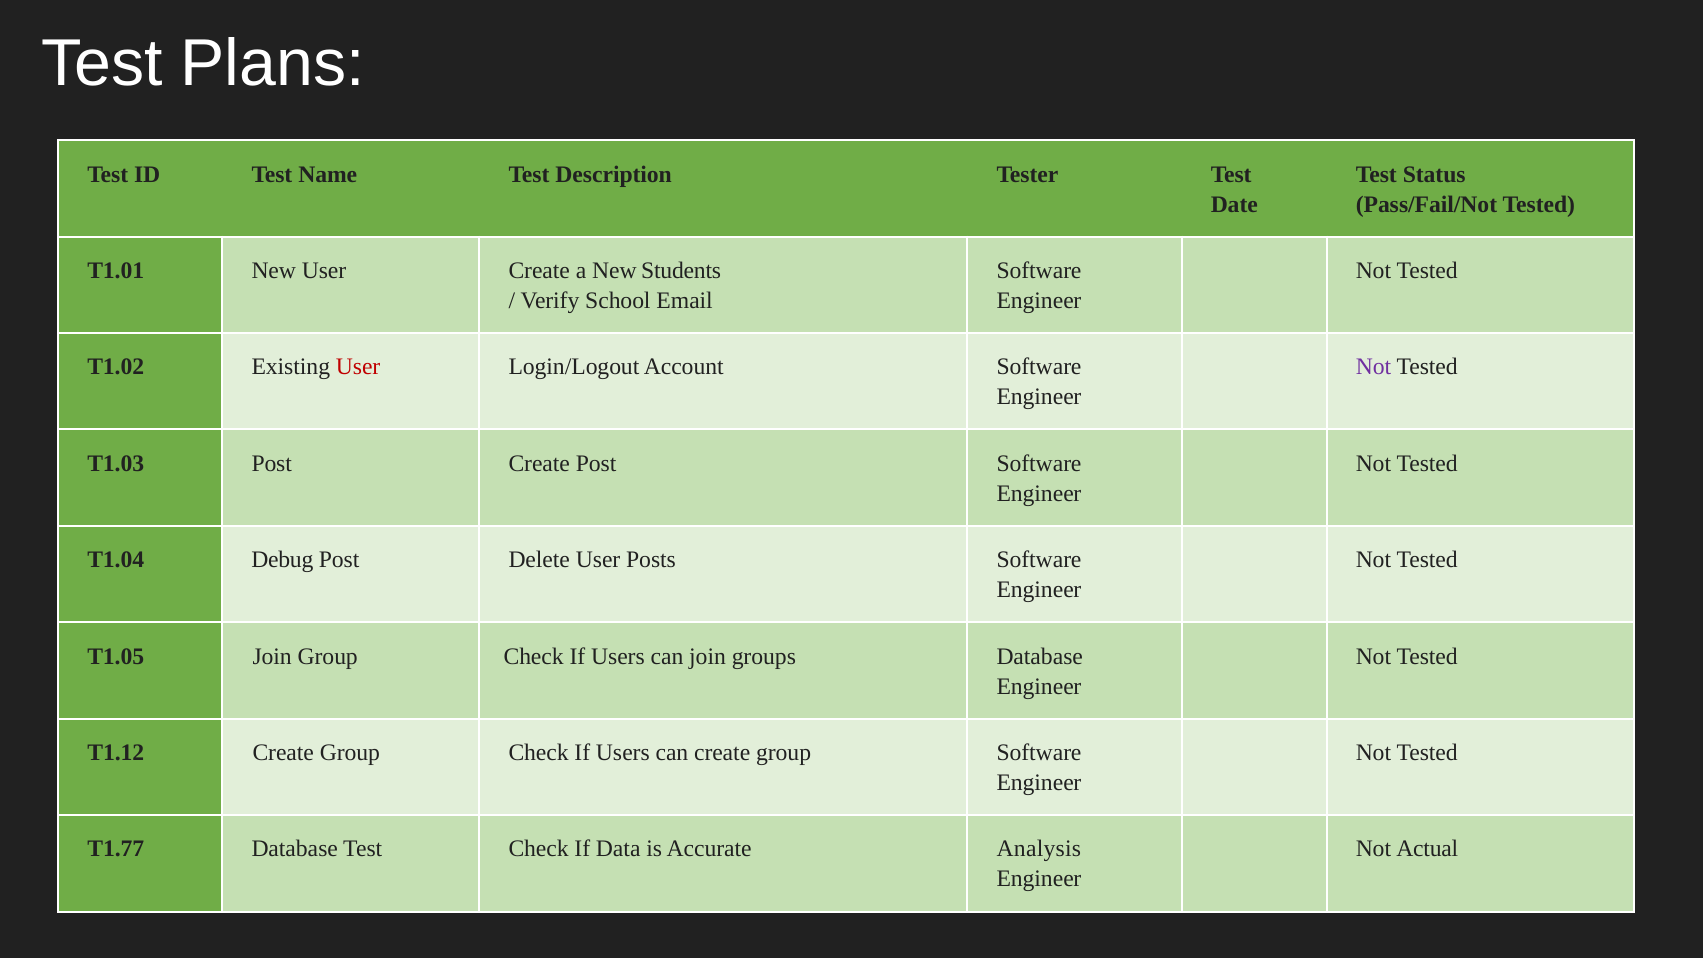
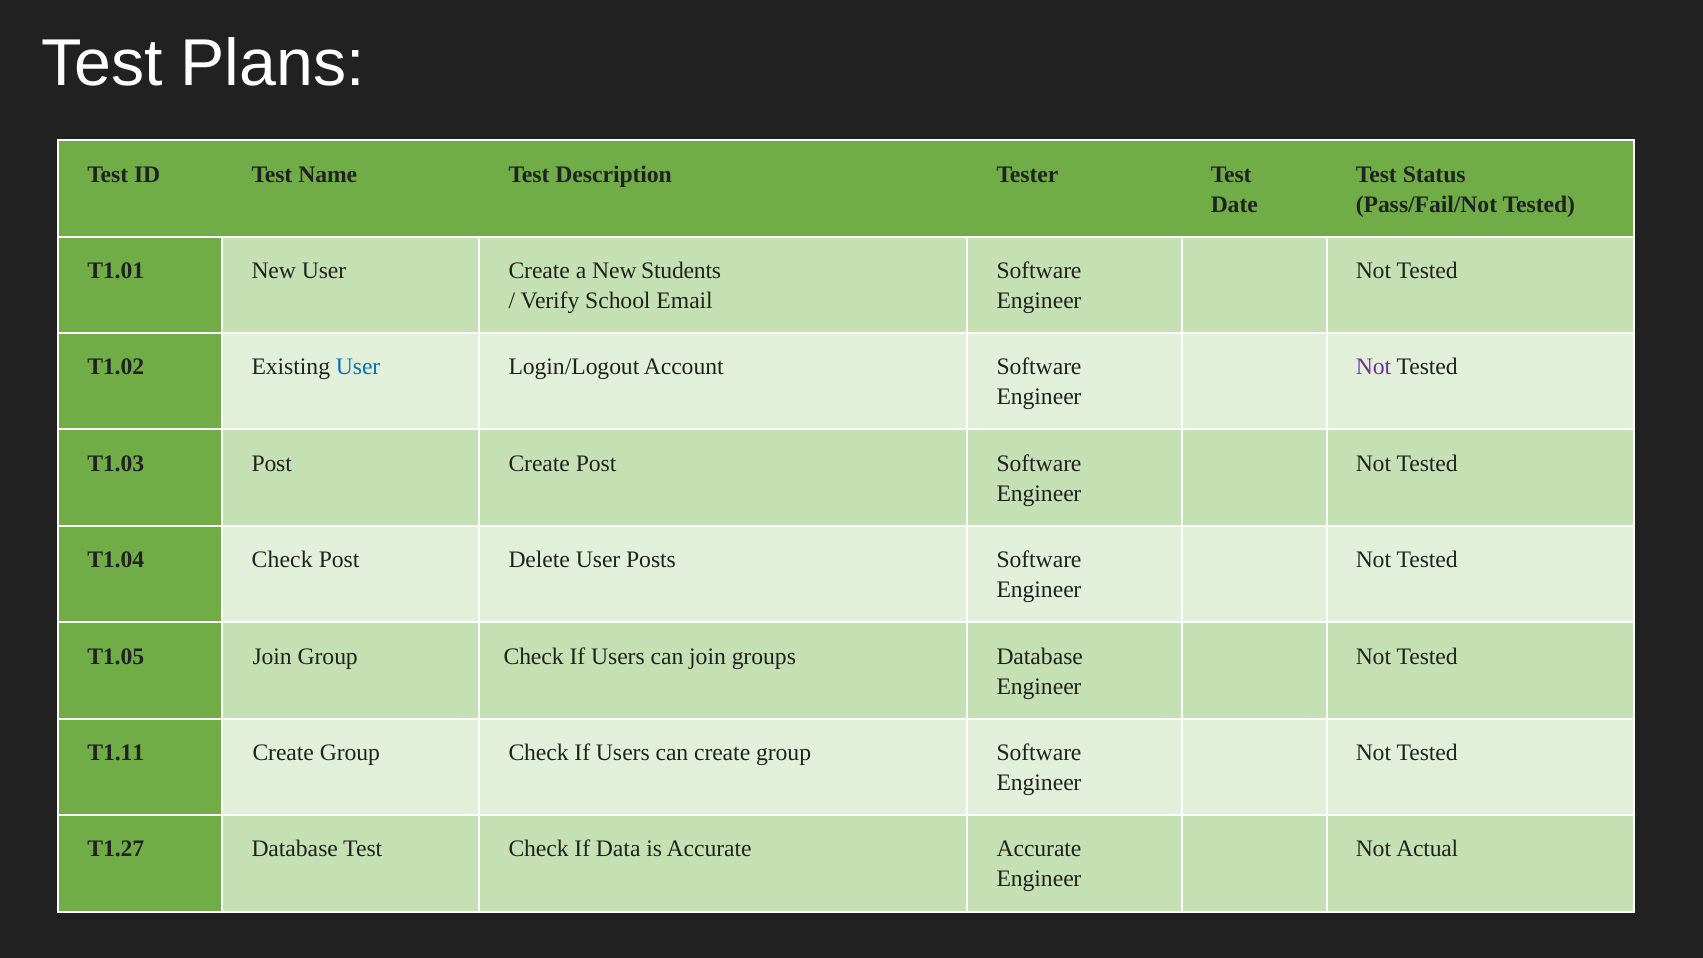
User at (358, 367) colour: red -> blue
T1.04 Debug: Debug -> Check
T1.12: T1.12 -> T1.11
T1.77: T1.77 -> T1.27
Accurate Analysis: Analysis -> Accurate
